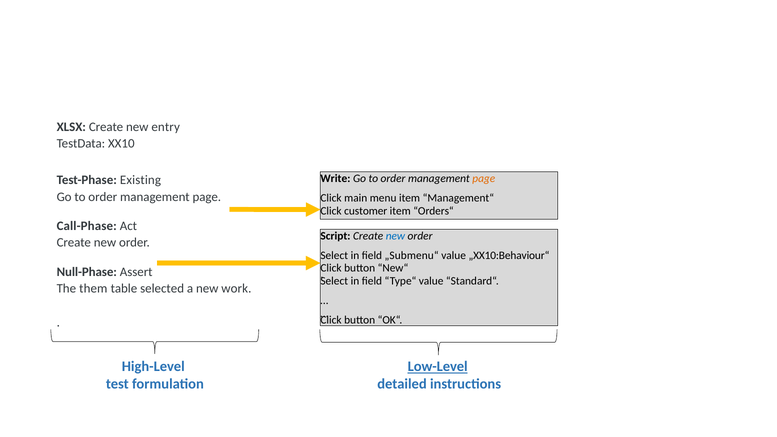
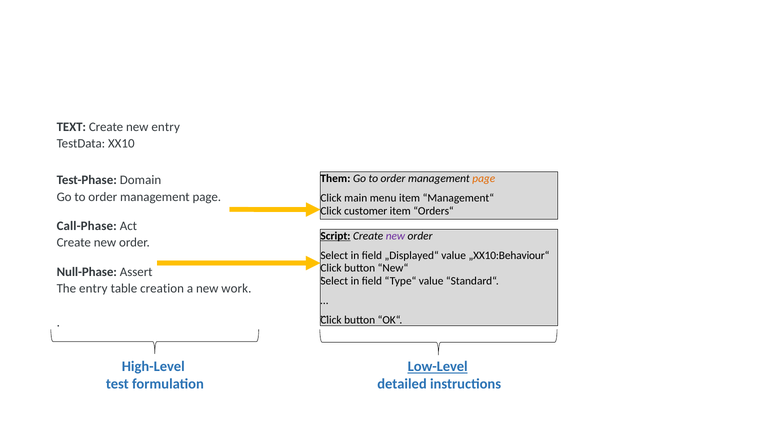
XLSX: XLSX -> TEXT
Write: Write -> Them
Existing: Existing -> Domain
Script underline: none -> present
new at (395, 236) colour: blue -> purple
„Submenu“: „Submenu“ -> „Displayed“
The them: them -> entry
selected: selected -> creation
